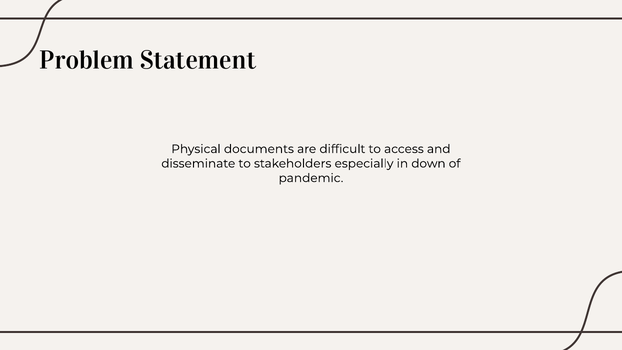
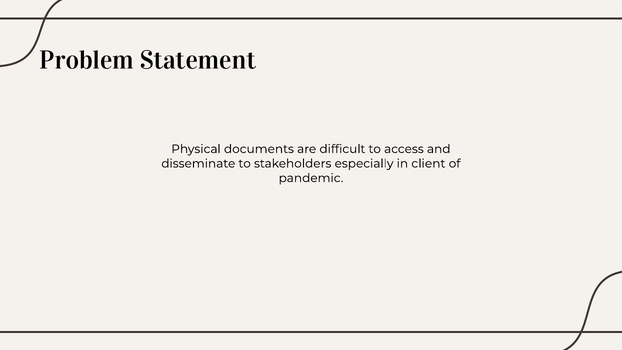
down: down -> client
